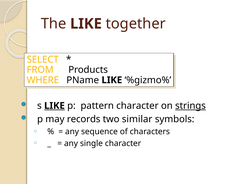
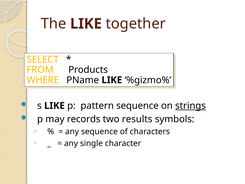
LIKE at (54, 106) underline: present -> none
pattern character: character -> sequence
similar: similar -> results
